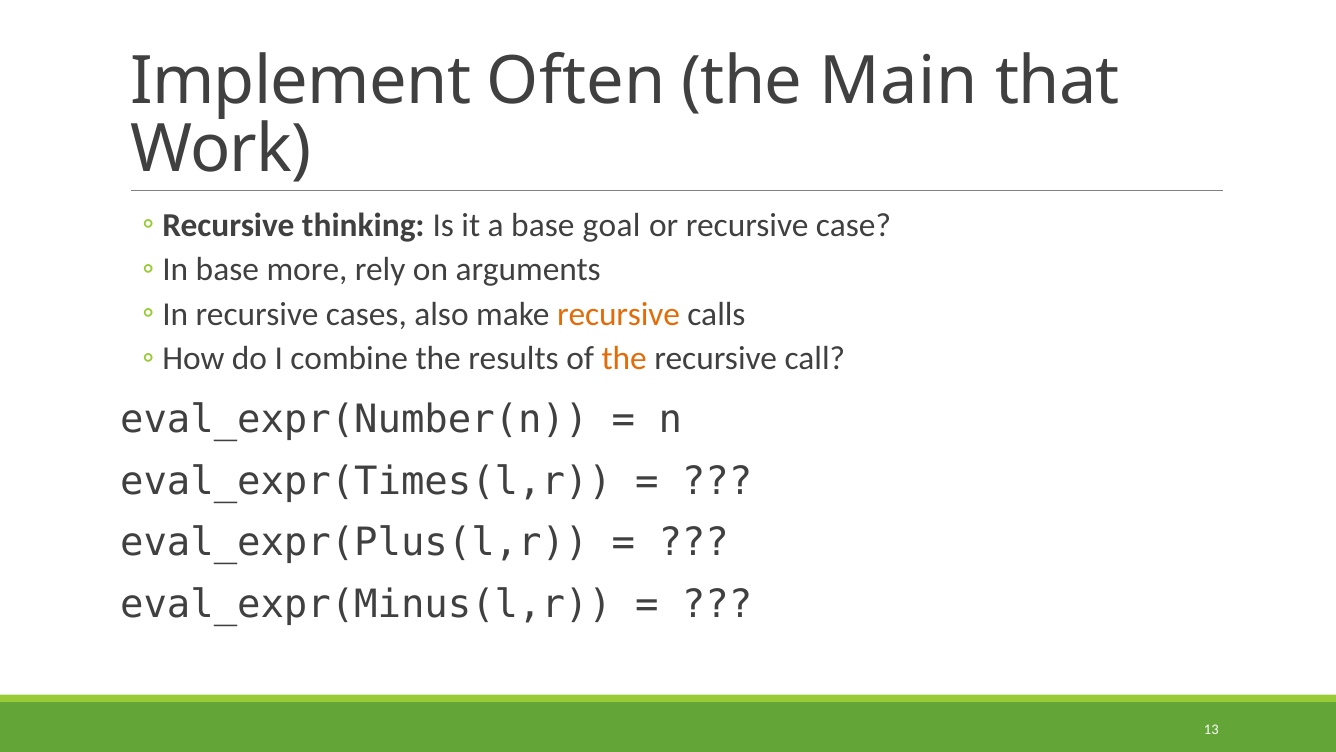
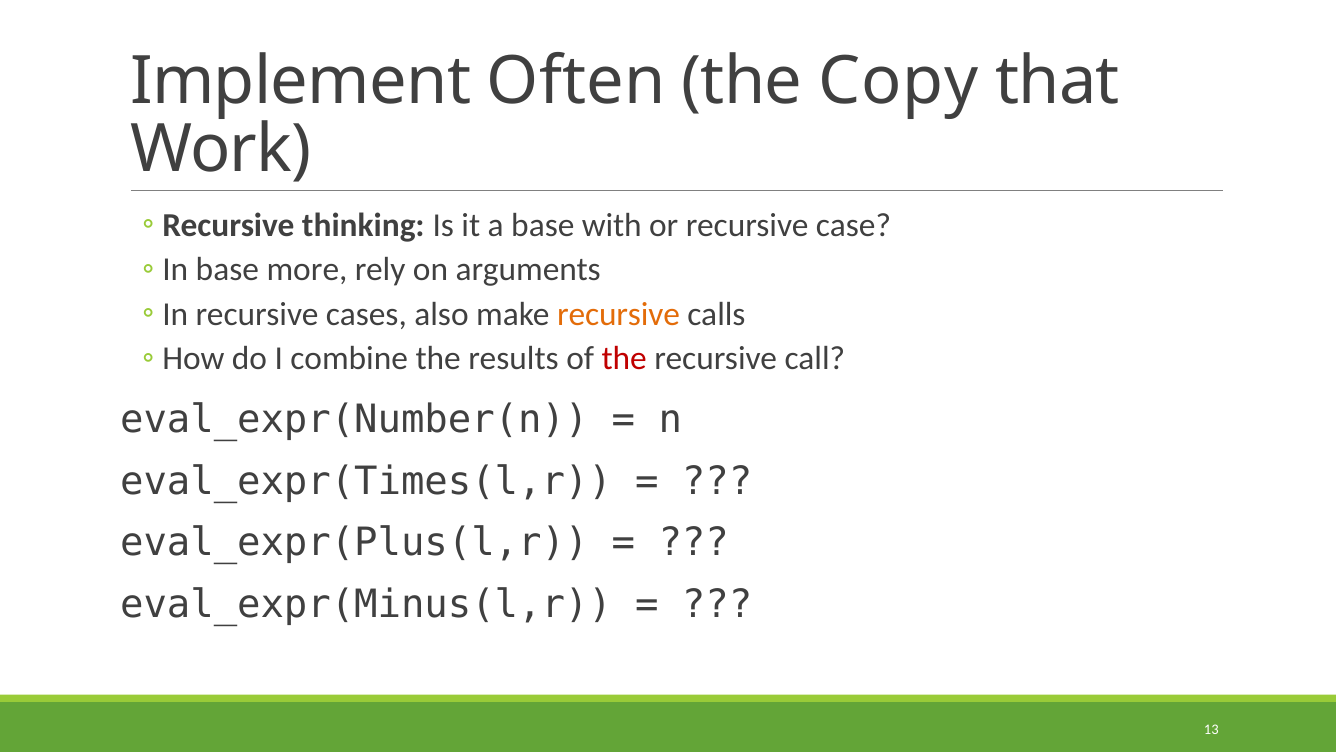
Main: Main -> Copy
goal: goal -> with
the at (624, 358) colour: orange -> red
